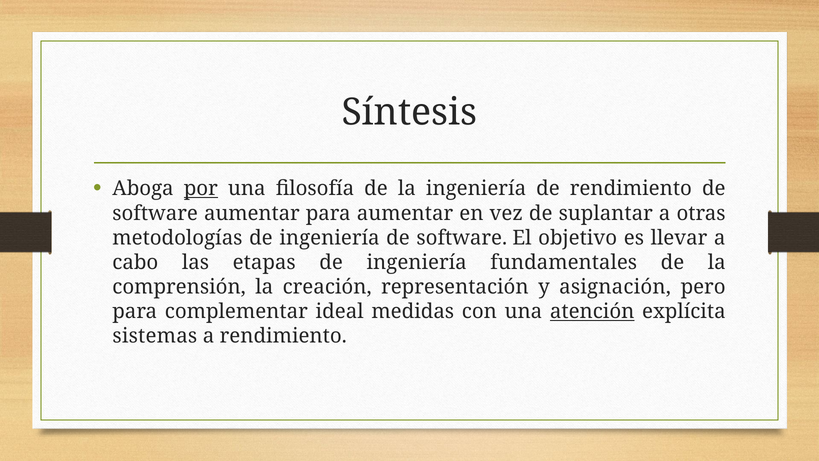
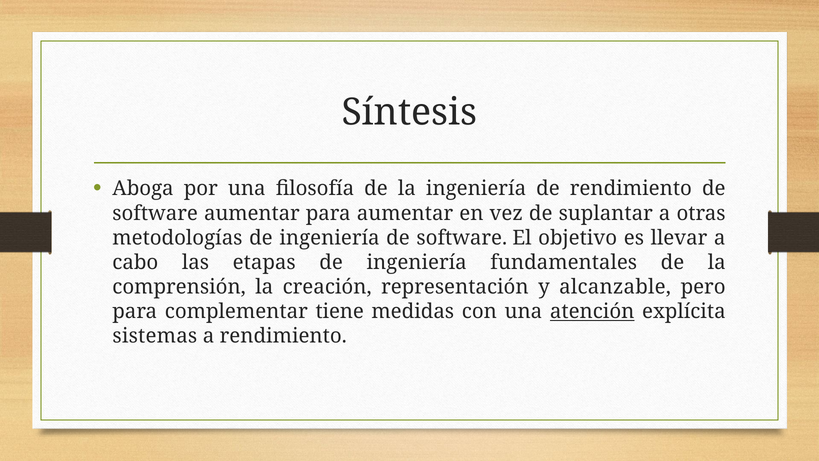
por underline: present -> none
asignación: asignación -> alcanzable
ideal: ideal -> tiene
